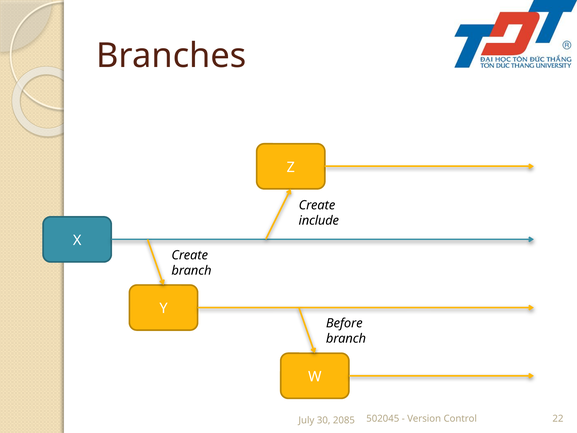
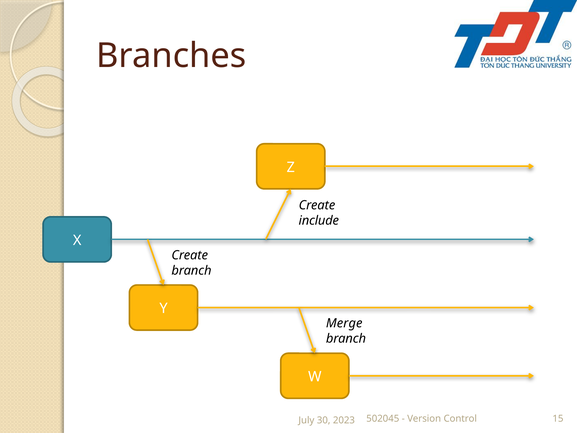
Before: Before -> Merge
22: 22 -> 15
2085: 2085 -> 2023
